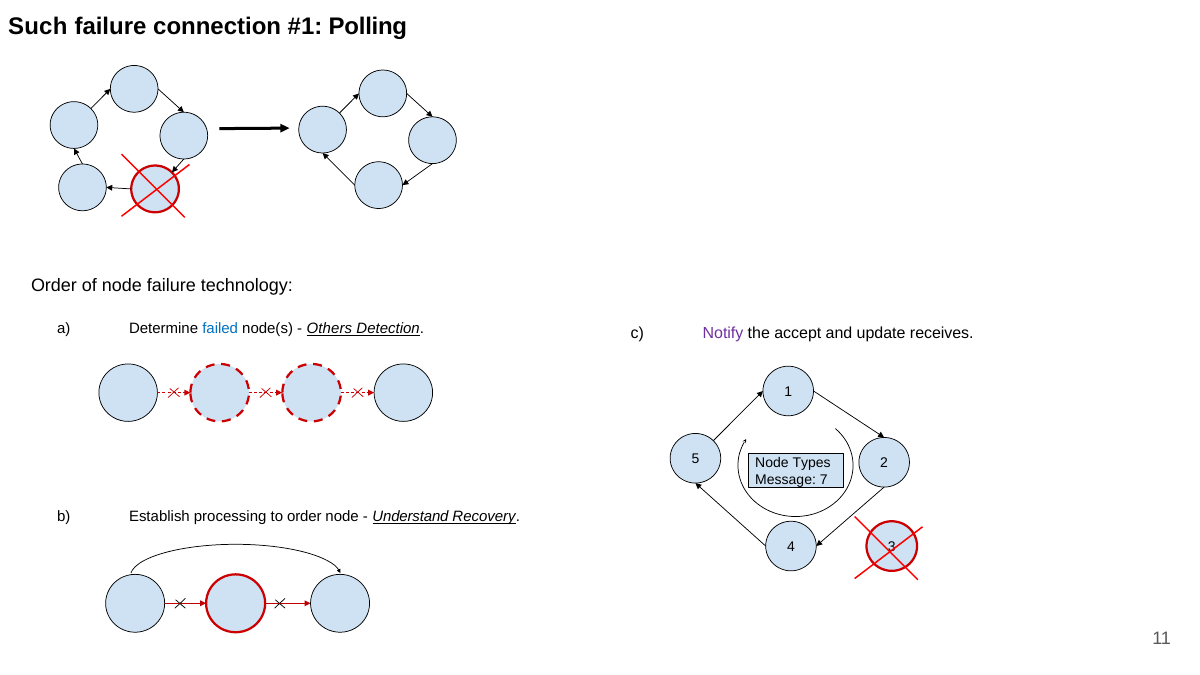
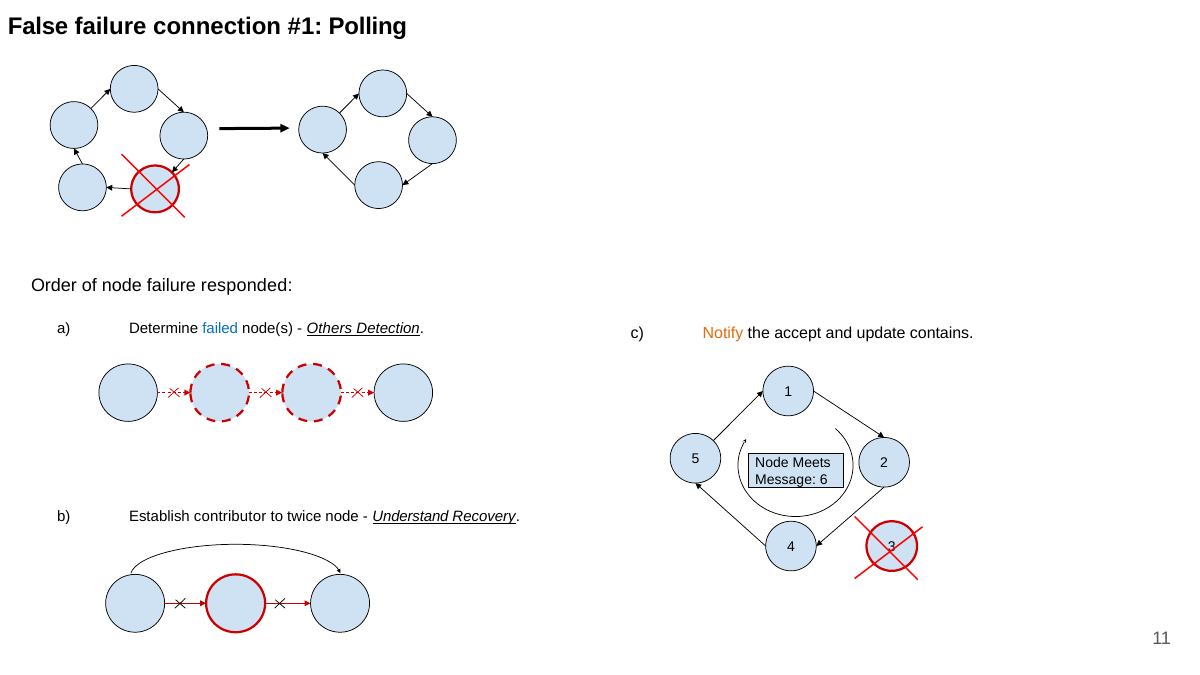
Such: Such -> False
technology: technology -> responded
Notify colour: purple -> orange
receives: receives -> contains
Types: Types -> Meets
7: 7 -> 6
processing: processing -> contributor
to order: order -> twice
